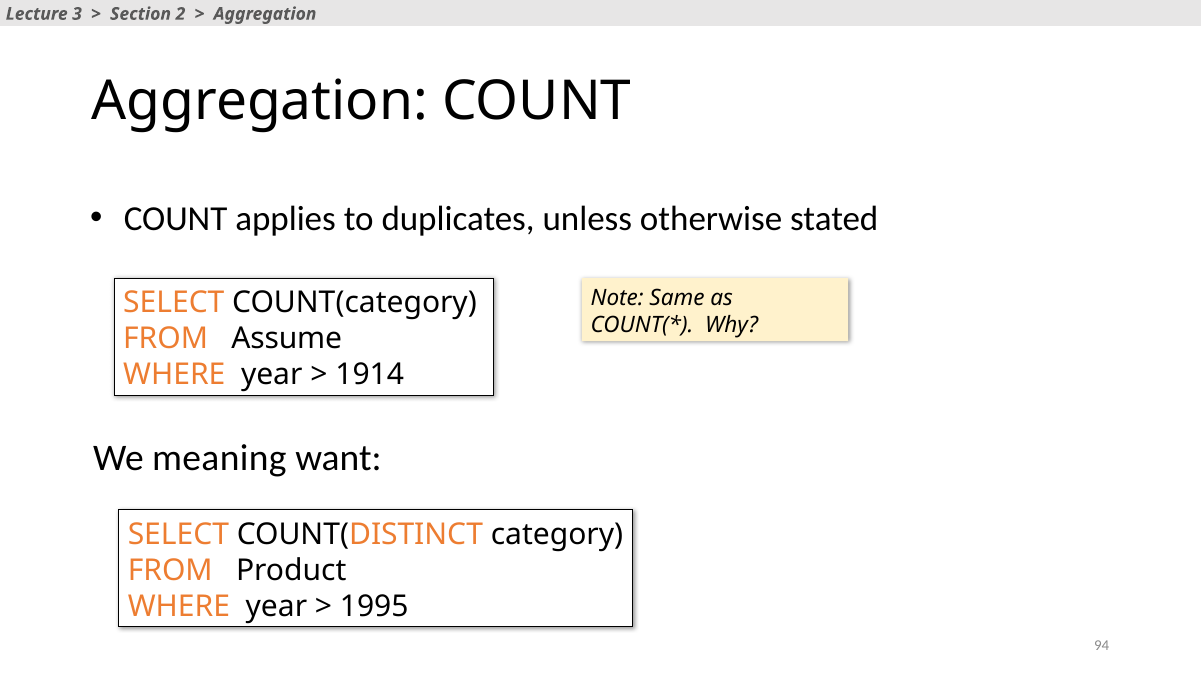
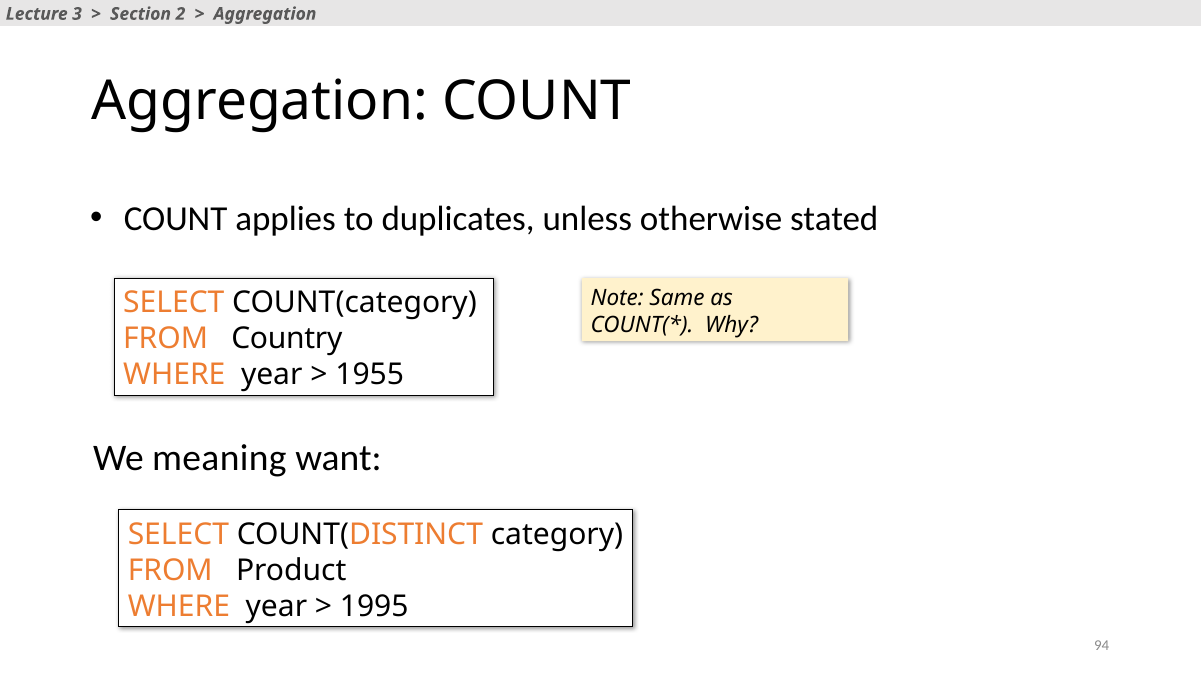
Assume: Assume -> Country
1914: 1914 -> 1955
